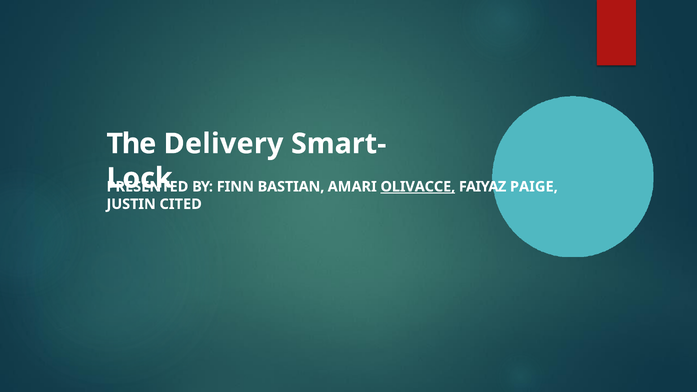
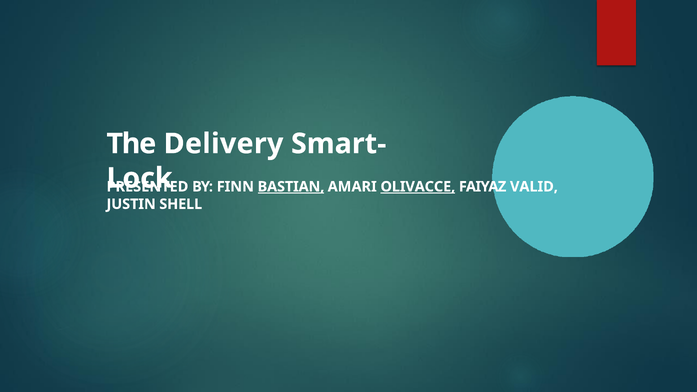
BASTIAN underline: none -> present
PAIGE: PAIGE -> VALID
CITED: CITED -> SHELL
